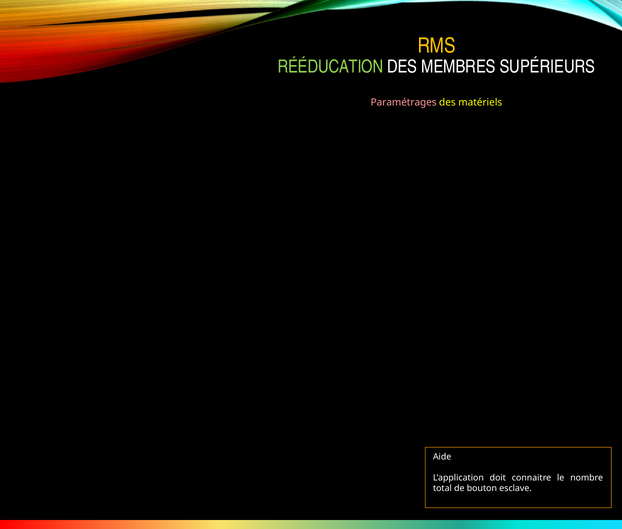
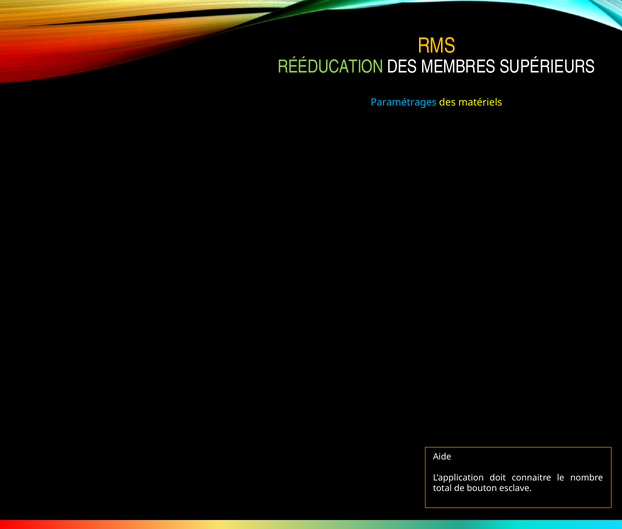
Paramétrages colour: pink -> light blue
